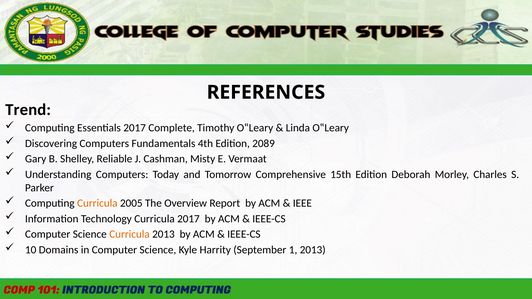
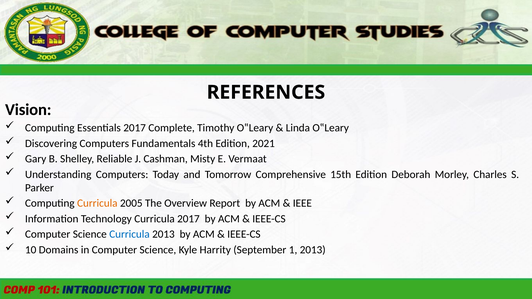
Trend: Trend -> Vision
2089: 2089 -> 2021
Curricula at (129, 234) colour: orange -> blue
